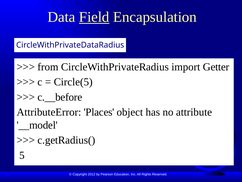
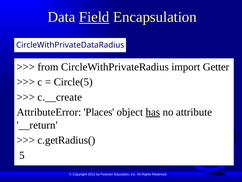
c.__before: c.__before -> c.__create
has underline: none -> present
__model: __model -> __return
